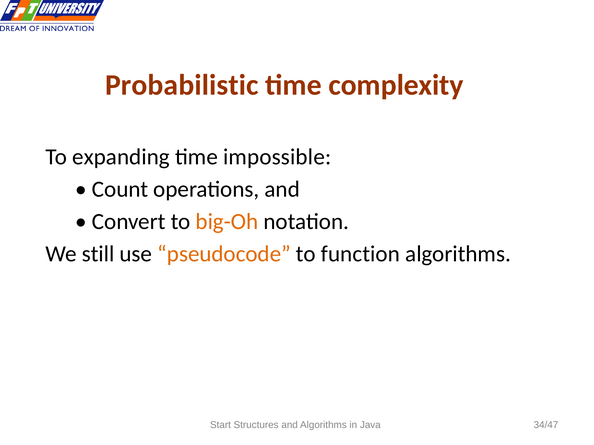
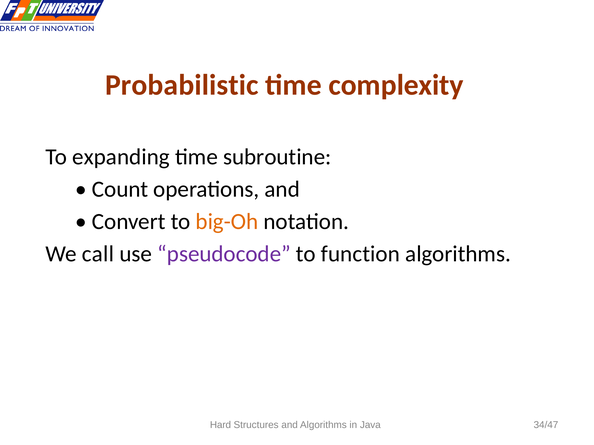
impossible: impossible -> subroutine
still: still -> call
pseudocode colour: orange -> purple
Start: Start -> Hard
